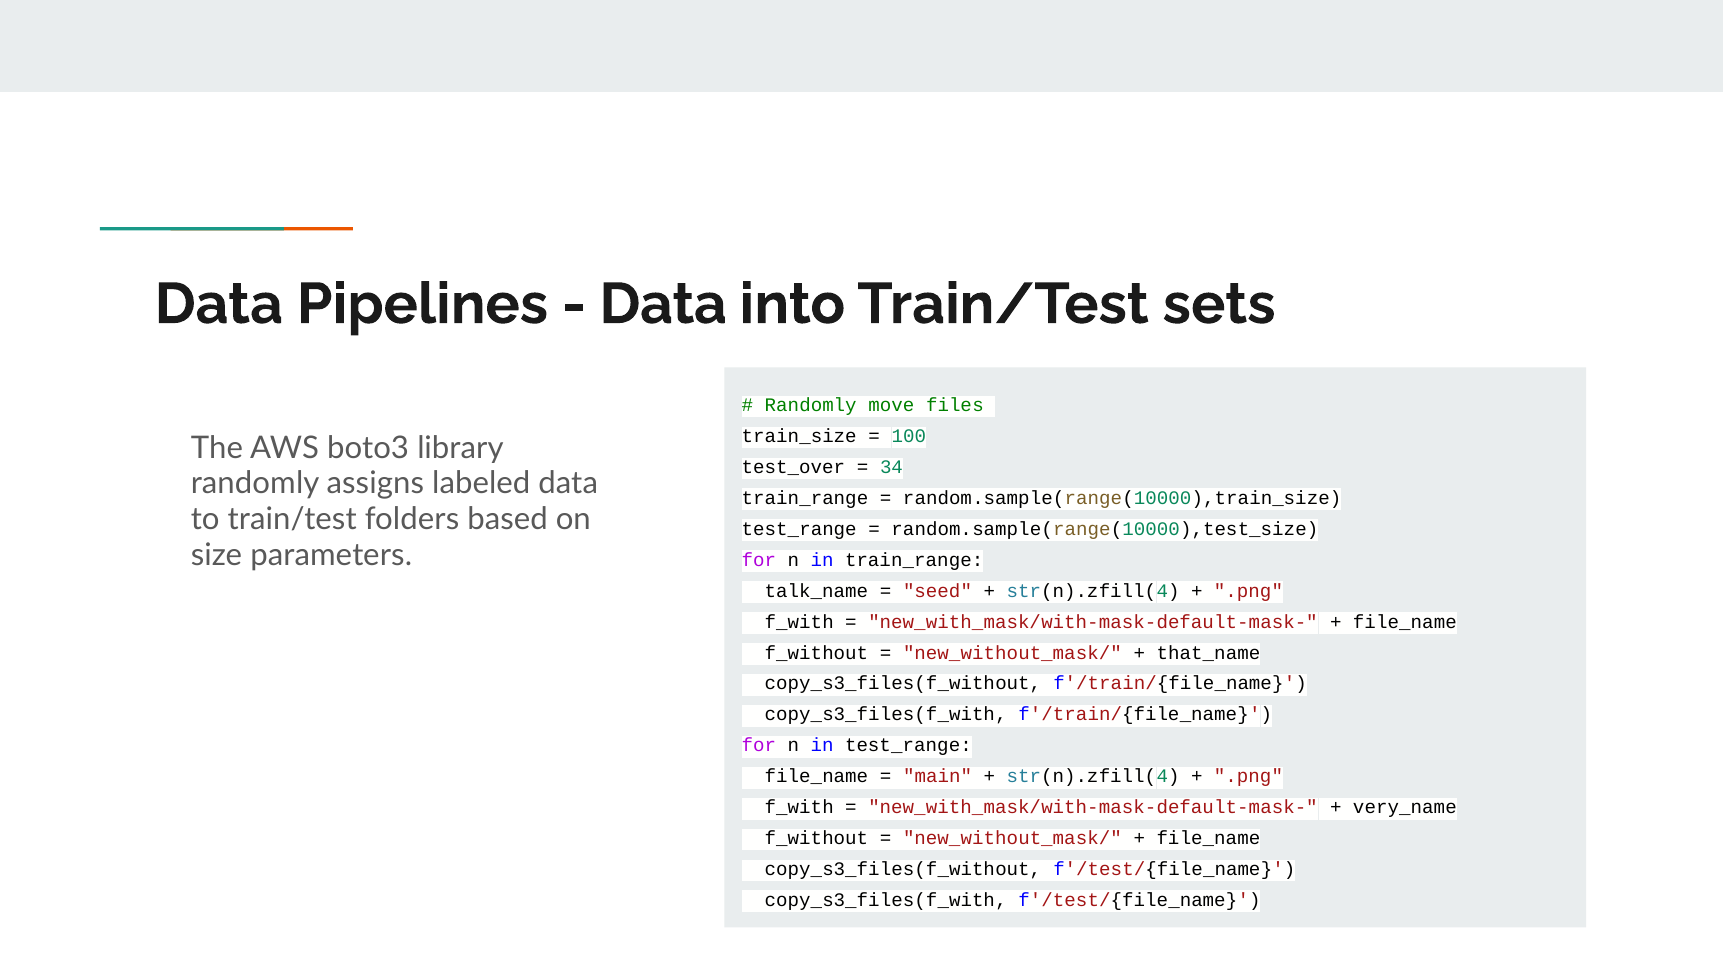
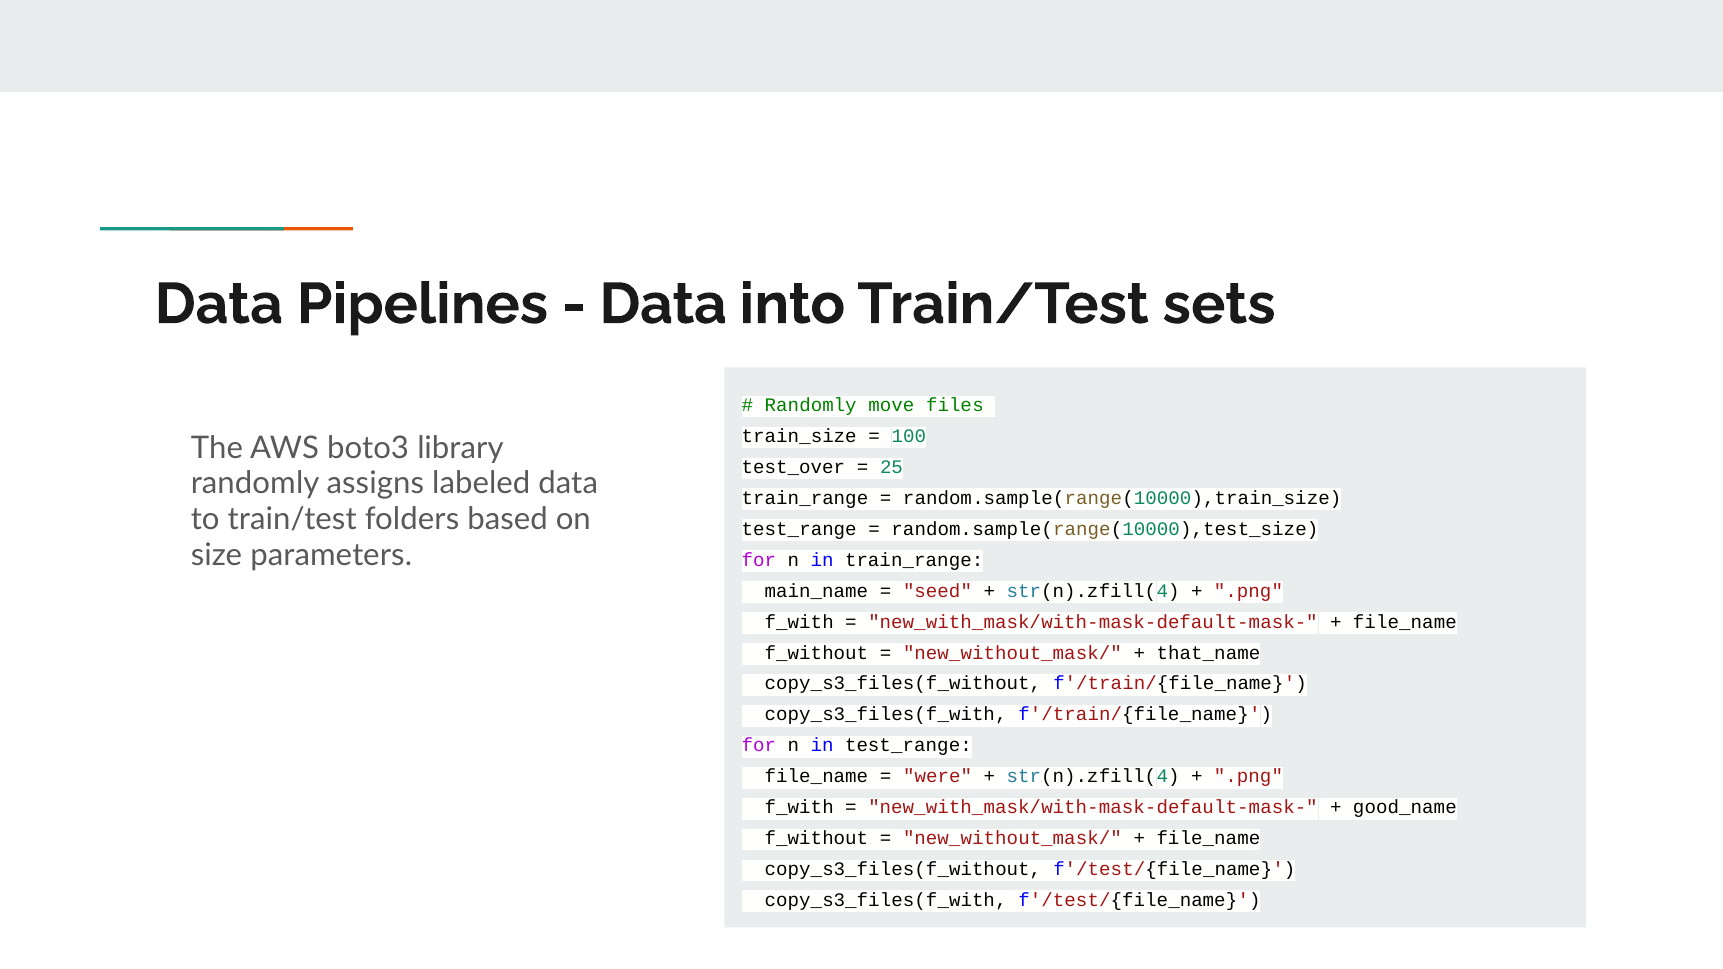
34: 34 -> 25
talk_name: talk_name -> main_name
main: main -> were
very_name: very_name -> good_name
